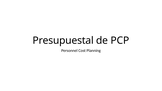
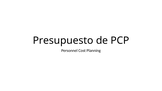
Presupuestal: Presupuestal -> Presupuesto
